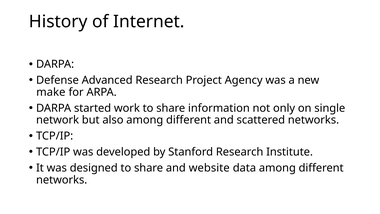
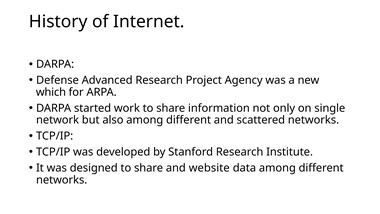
make: make -> which
